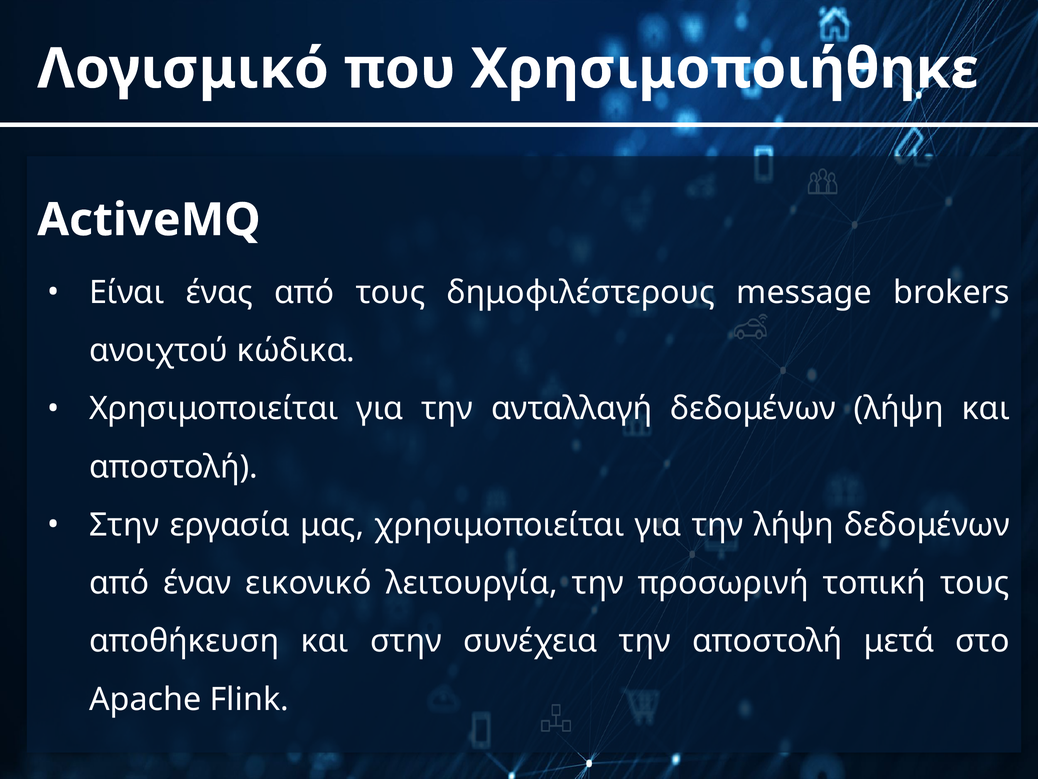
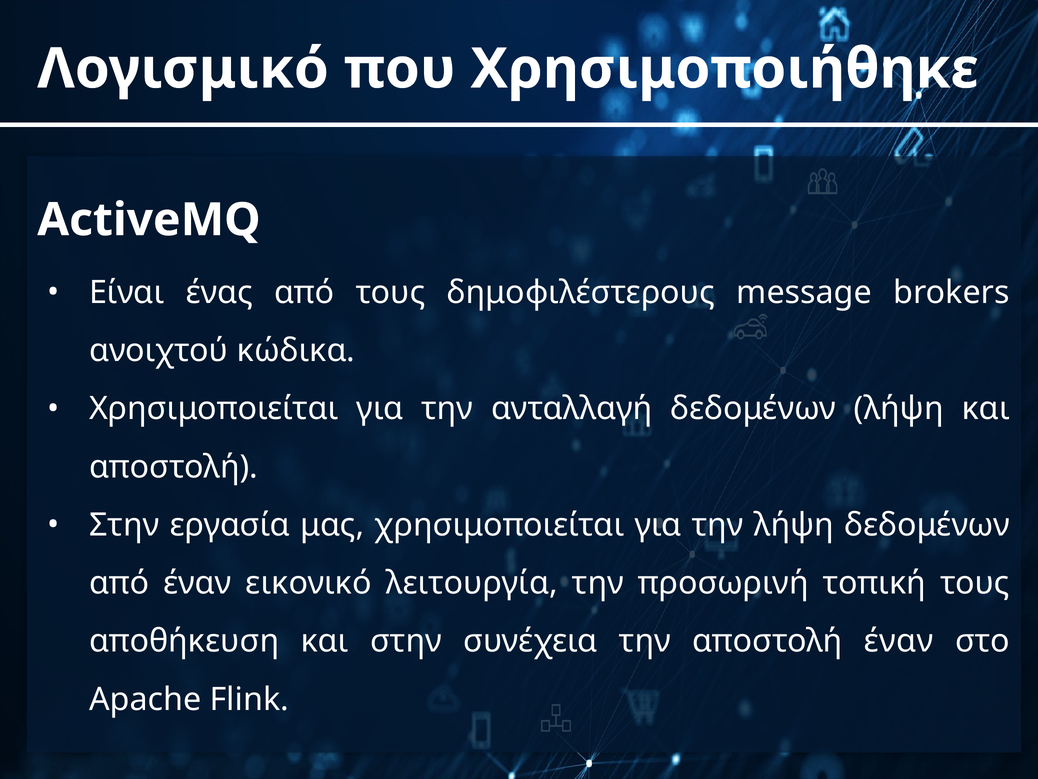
αποστολή μετά: μετά -> έναν
